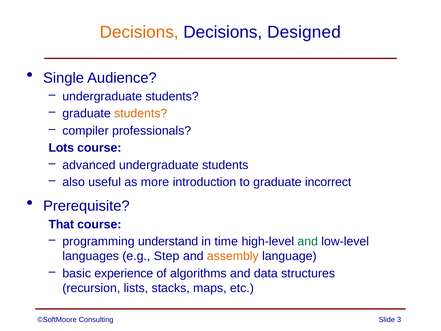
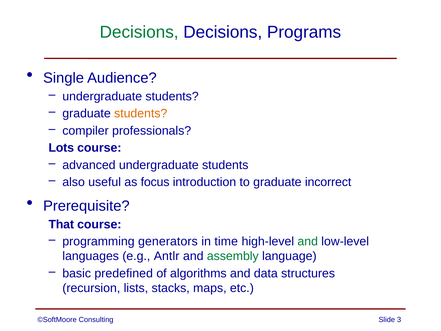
Decisions at (139, 32) colour: orange -> green
Designed: Designed -> Programs
more: more -> focus
understand: understand -> generators
Step: Step -> Antlr
assembly colour: orange -> green
experience: experience -> predefined
